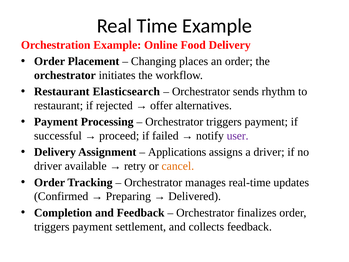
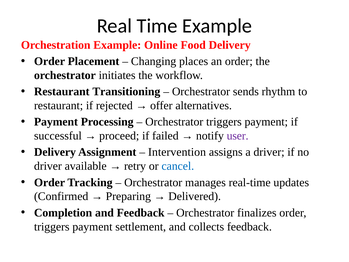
Elasticsearch: Elasticsearch -> Transitioning
Applications: Applications -> Intervention
cancel colour: orange -> blue
